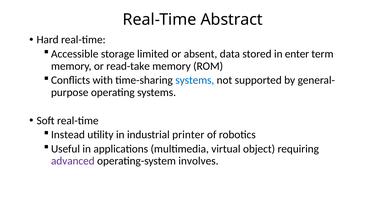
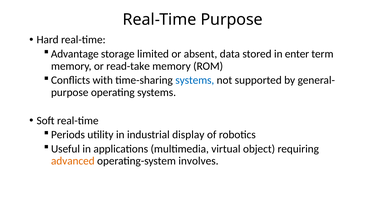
Real-Time Abstract: Abstract -> Purpose
Accessible: Accessible -> Advantage
Instead: Instead -> Periods
printer: printer -> display
advanced colour: purple -> orange
